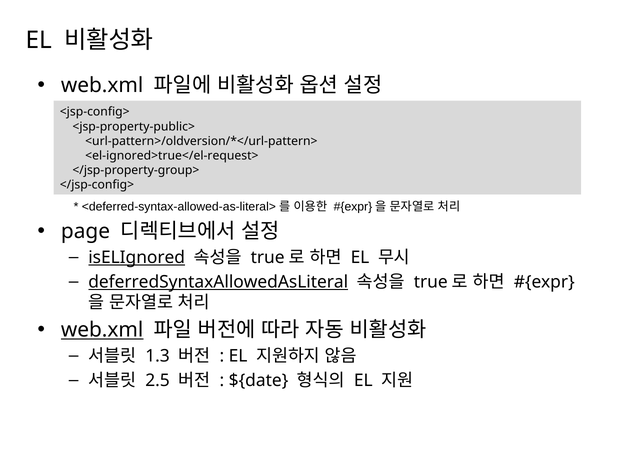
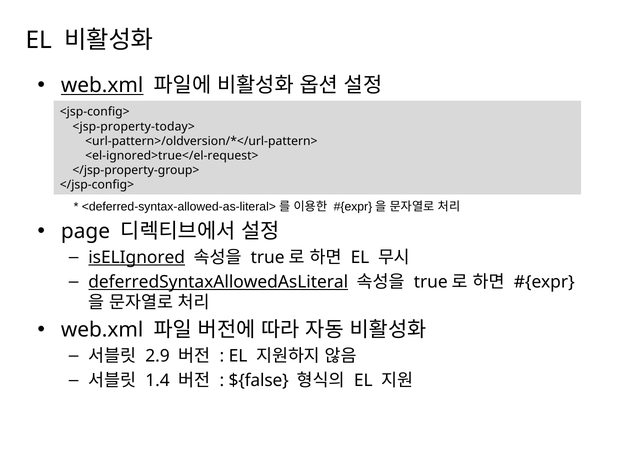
web.xml at (102, 85) underline: none -> present
<jsp-property-public>: <jsp-property-public> -> <jsp-property-today>
web.xml at (102, 330) underline: present -> none
1.3: 1.3 -> 2.9
2.5: 2.5 -> 1.4
${date: ${date -> ${false
